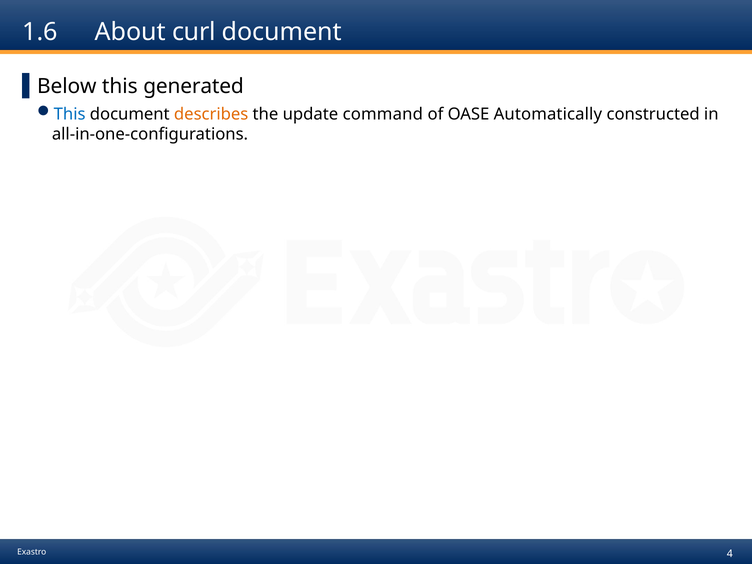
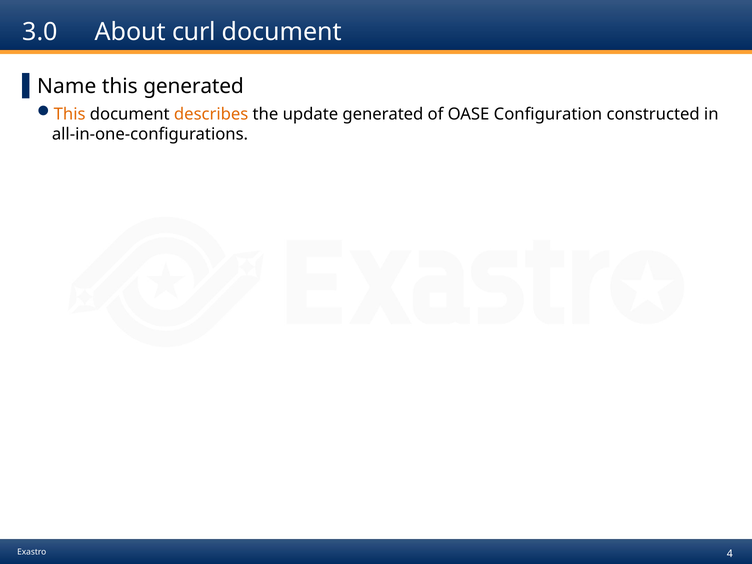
1.6: 1.6 -> 3.0
Below: Below -> Name
This at (70, 114) colour: blue -> orange
update command: command -> generated
Automatically: Automatically -> Configuration
